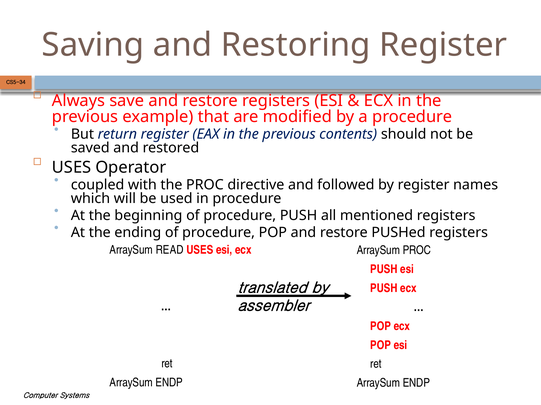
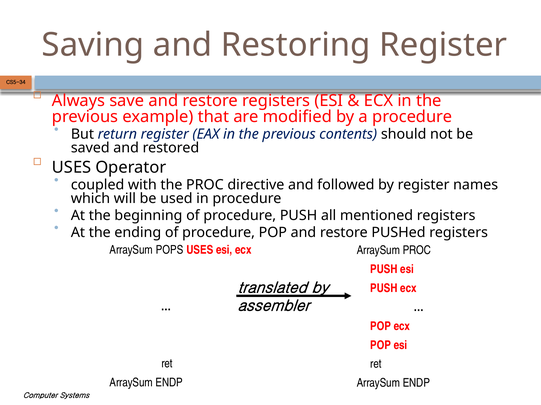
READ: READ -> POPS
